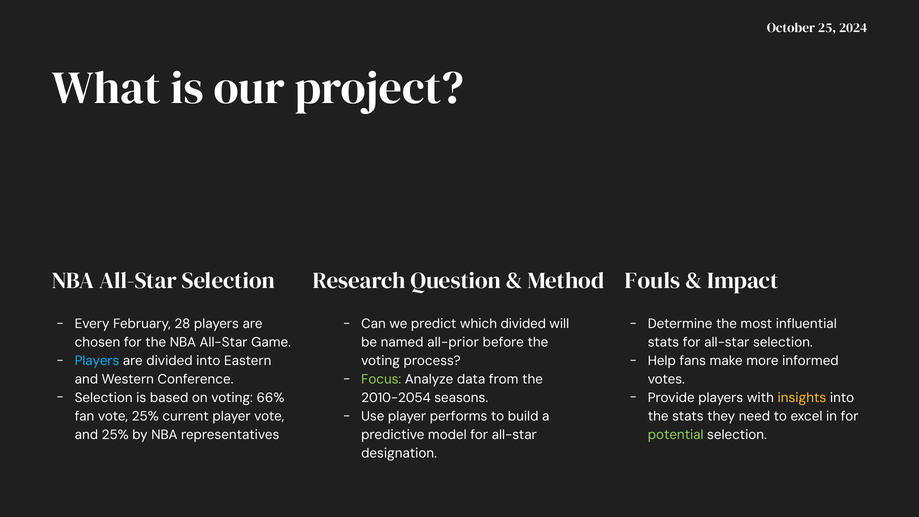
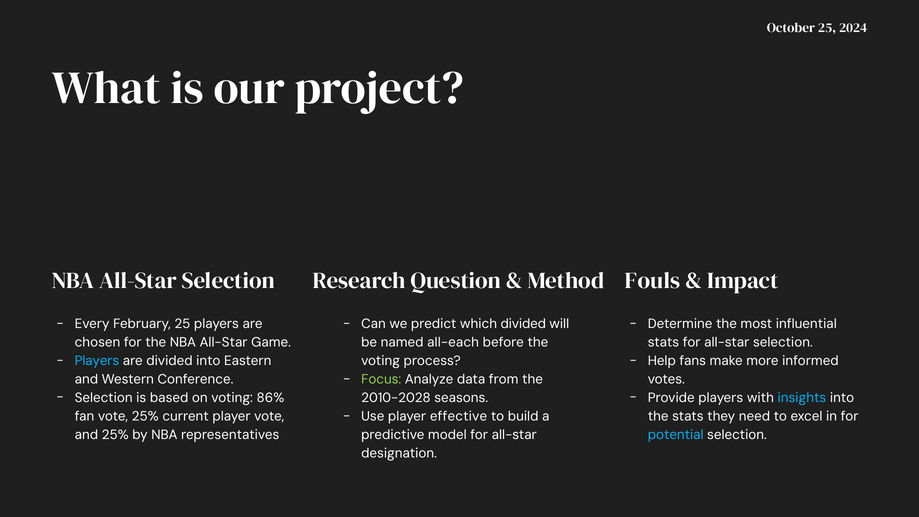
February 28: 28 -> 25
all-prior: all-prior -> all-each
66%: 66% -> 86%
insights colour: yellow -> light blue
2010-2054: 2010-2054 -> 2010-2028
performs: performs -> effective
potential colour: light green -> light blue
